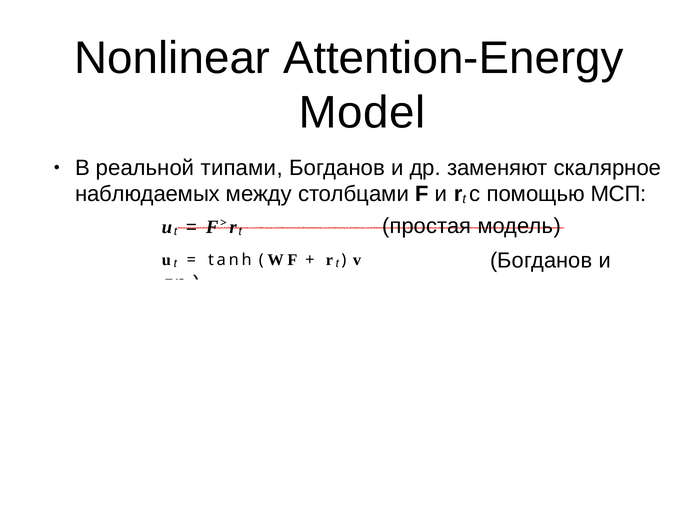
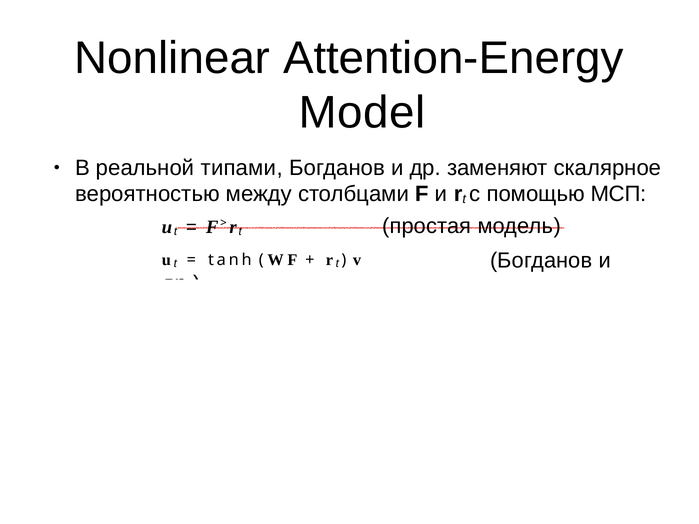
наблюдаемых: наблюдаемых -> вероятностью
